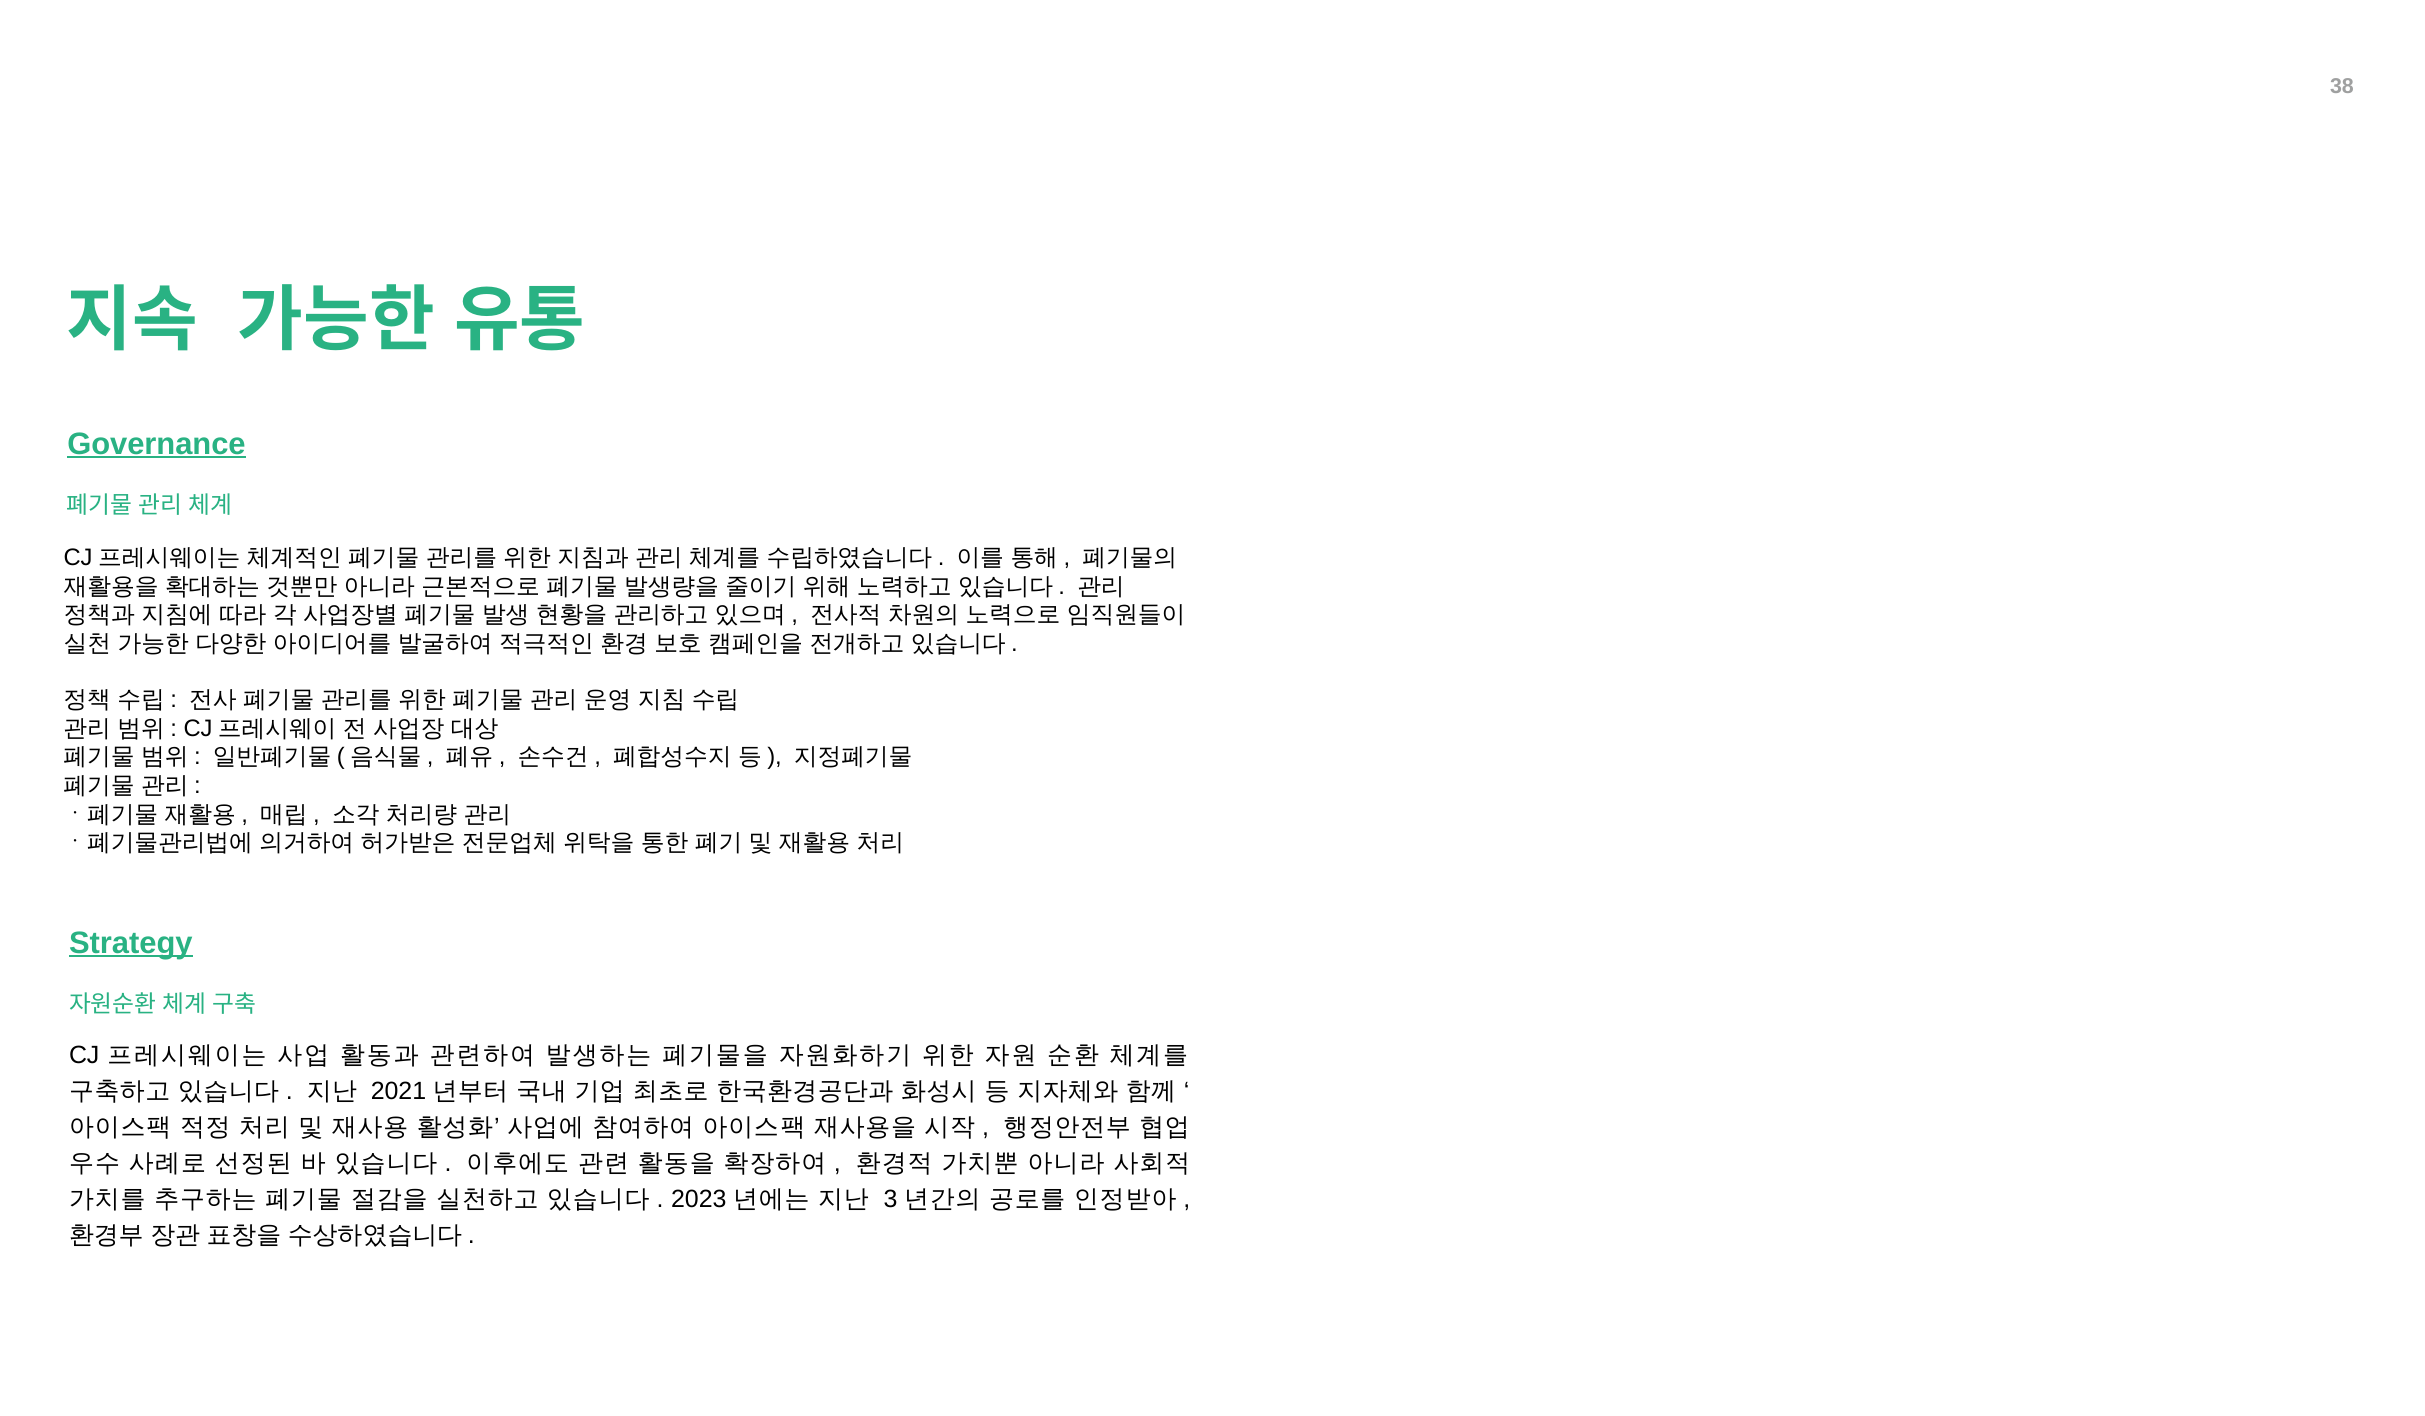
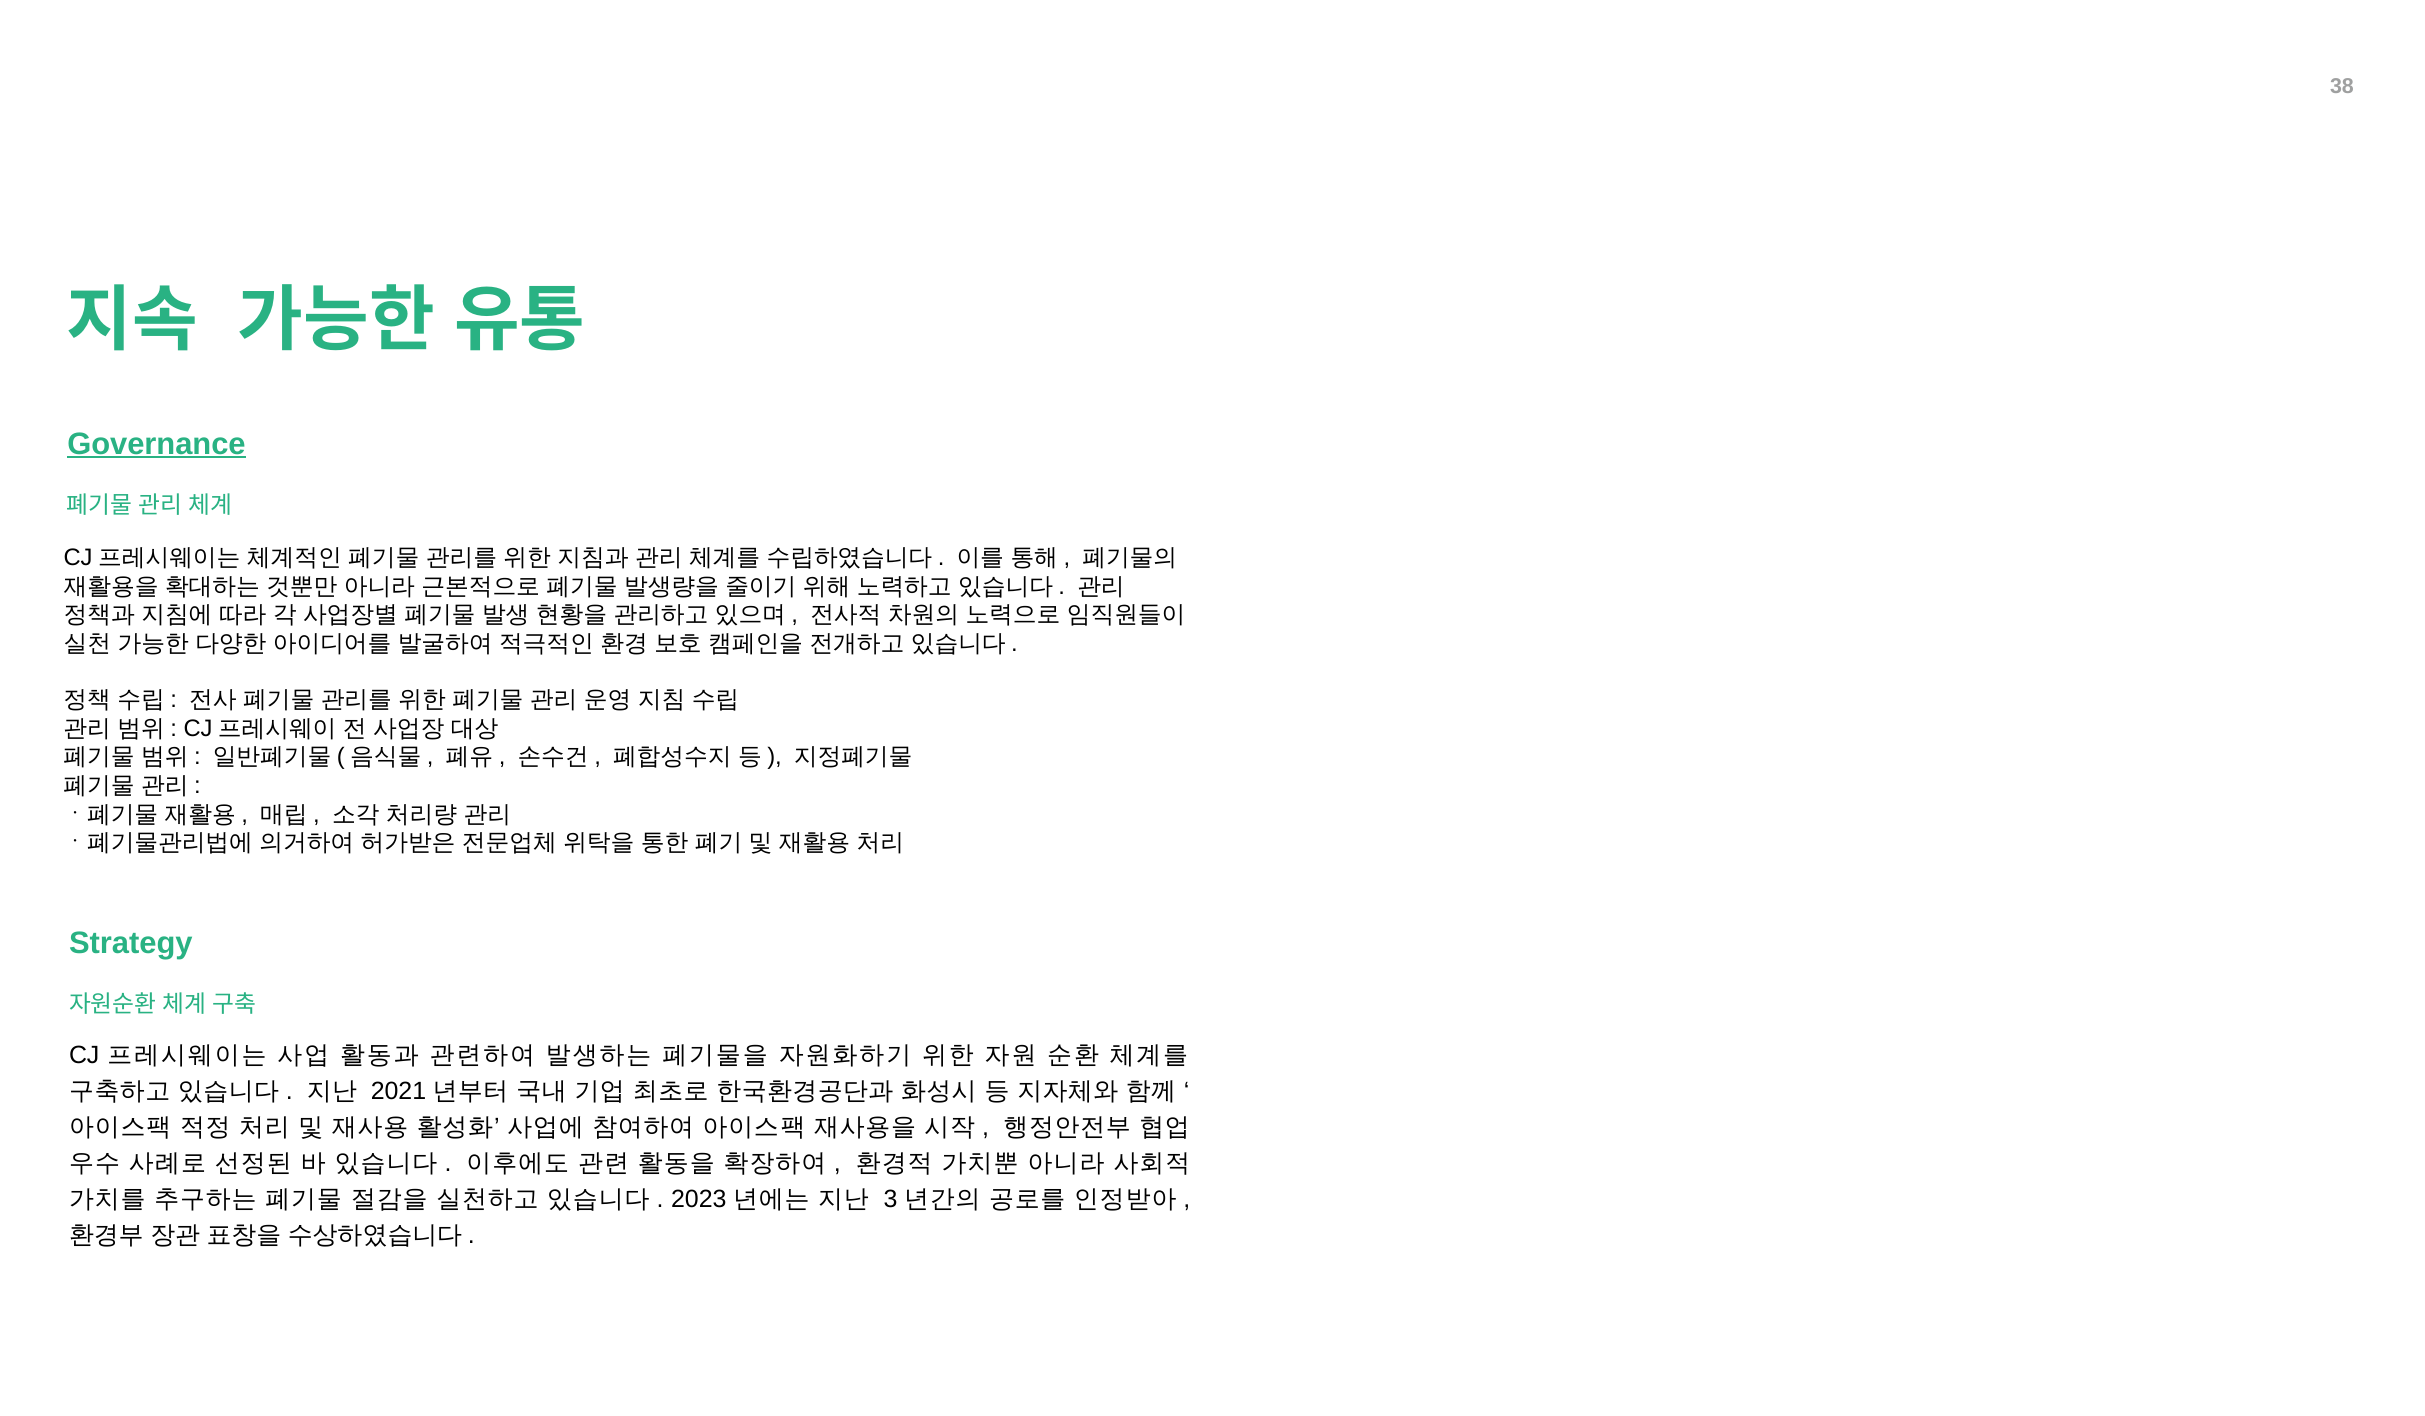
Strategy underline: present -> none
